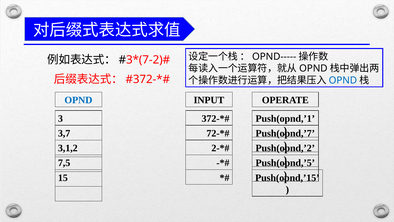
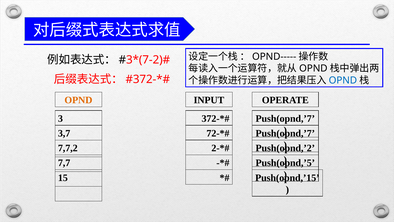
OPND at (78, 100) colour: blue -> orange
Push(opnd,’1 at (285, 118): Push(opnd,’1 -> Push(opnd,’7
3,1,2: 3,1,2 -> 7,7,2
7,5: 7,5 -> 7,7
